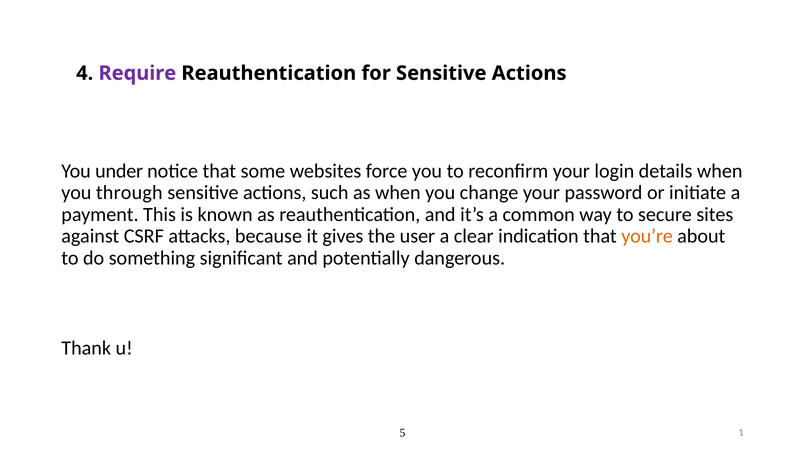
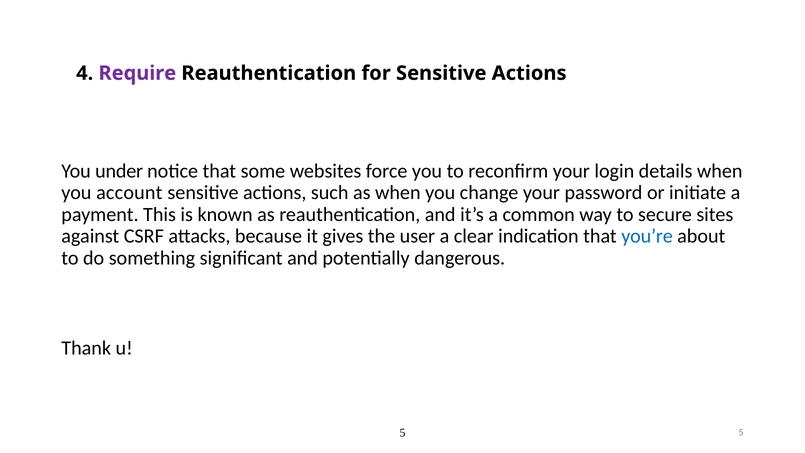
through: through -> account
you’re colour: orange -> blue
5 1: 1 -> 5
